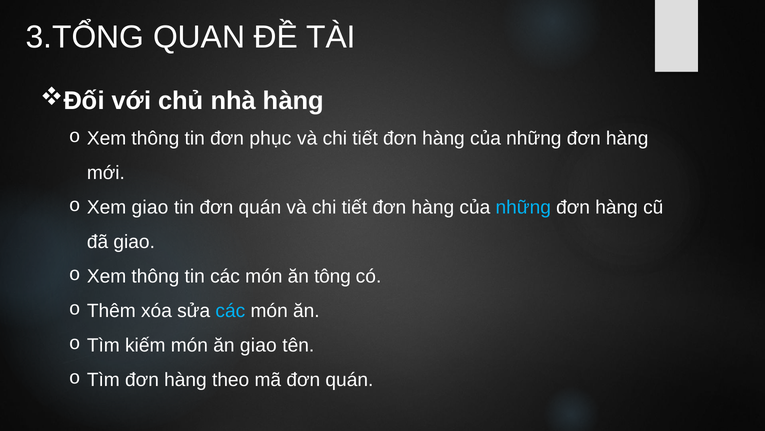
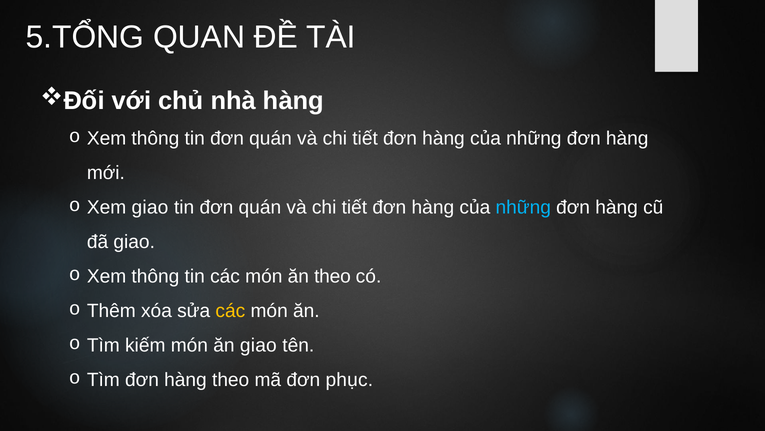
3.TỔNG: 3.TỔNG -> 5.TỔNG
thông tin đơn phục: phục -> quán
ăn tông: tông -> theo
các at (230, 311) colour: light blue -> yellow
mã đơn quán: quán -> phục
